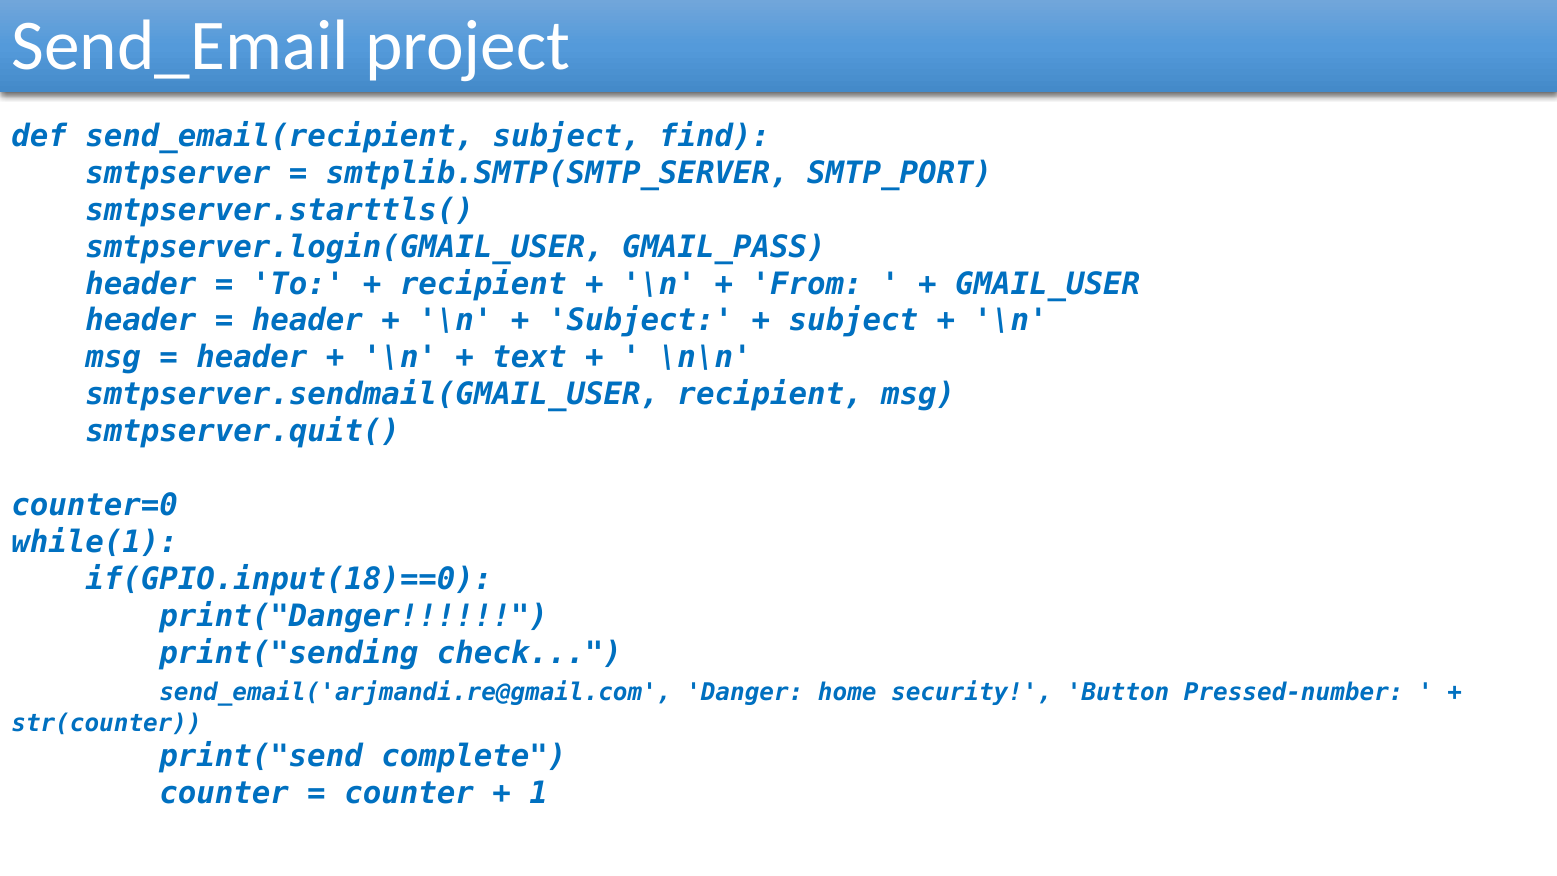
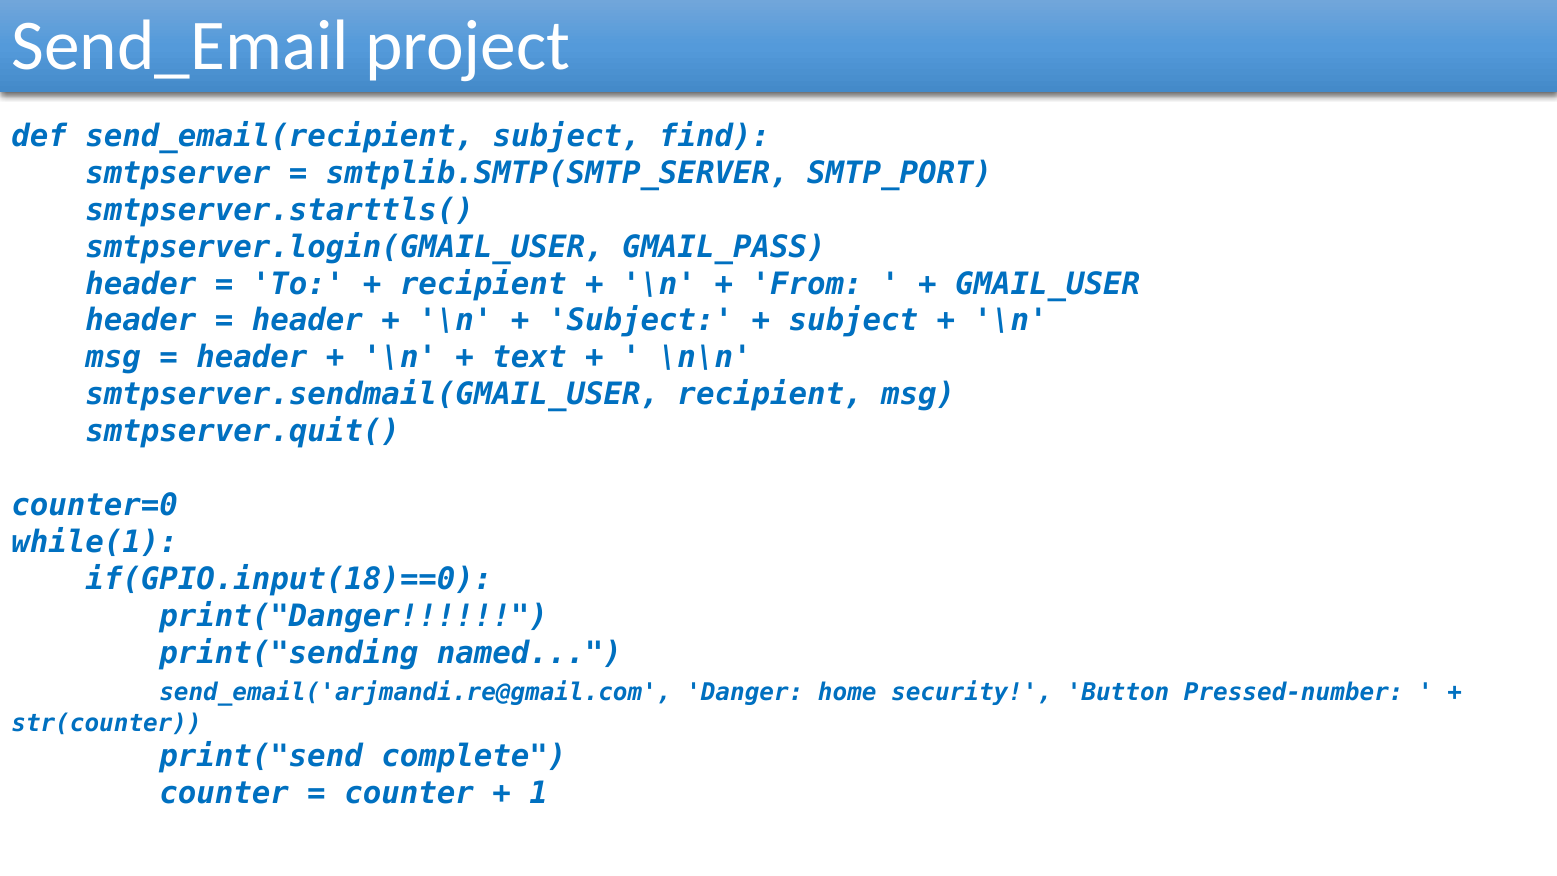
check: check -> named
